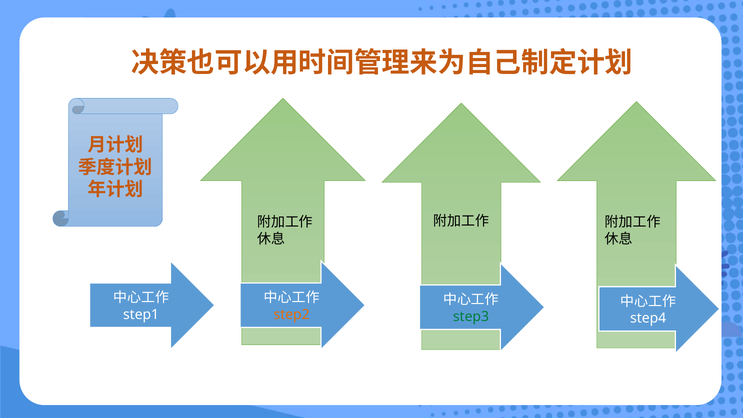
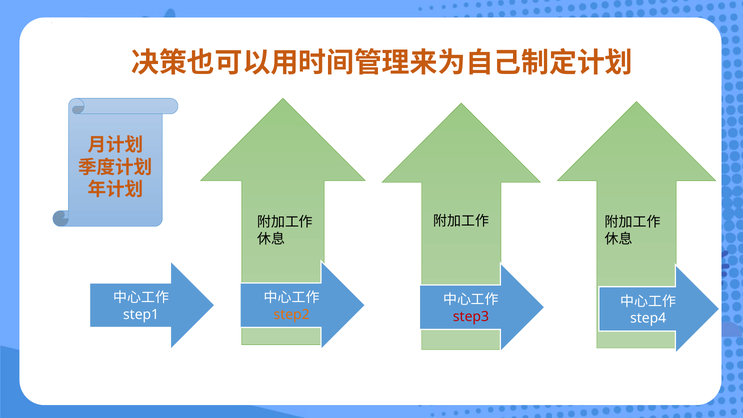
step3 colour: green -> red
